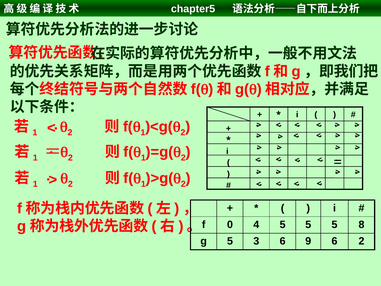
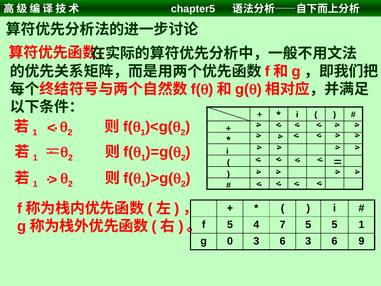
f 0: 0 -> 5
4 5: 5 -> 7
5 8: 8 -> 1
g 5: 5 -> 0
6 9: 9 -> 3
6 2: 2 -> 9
